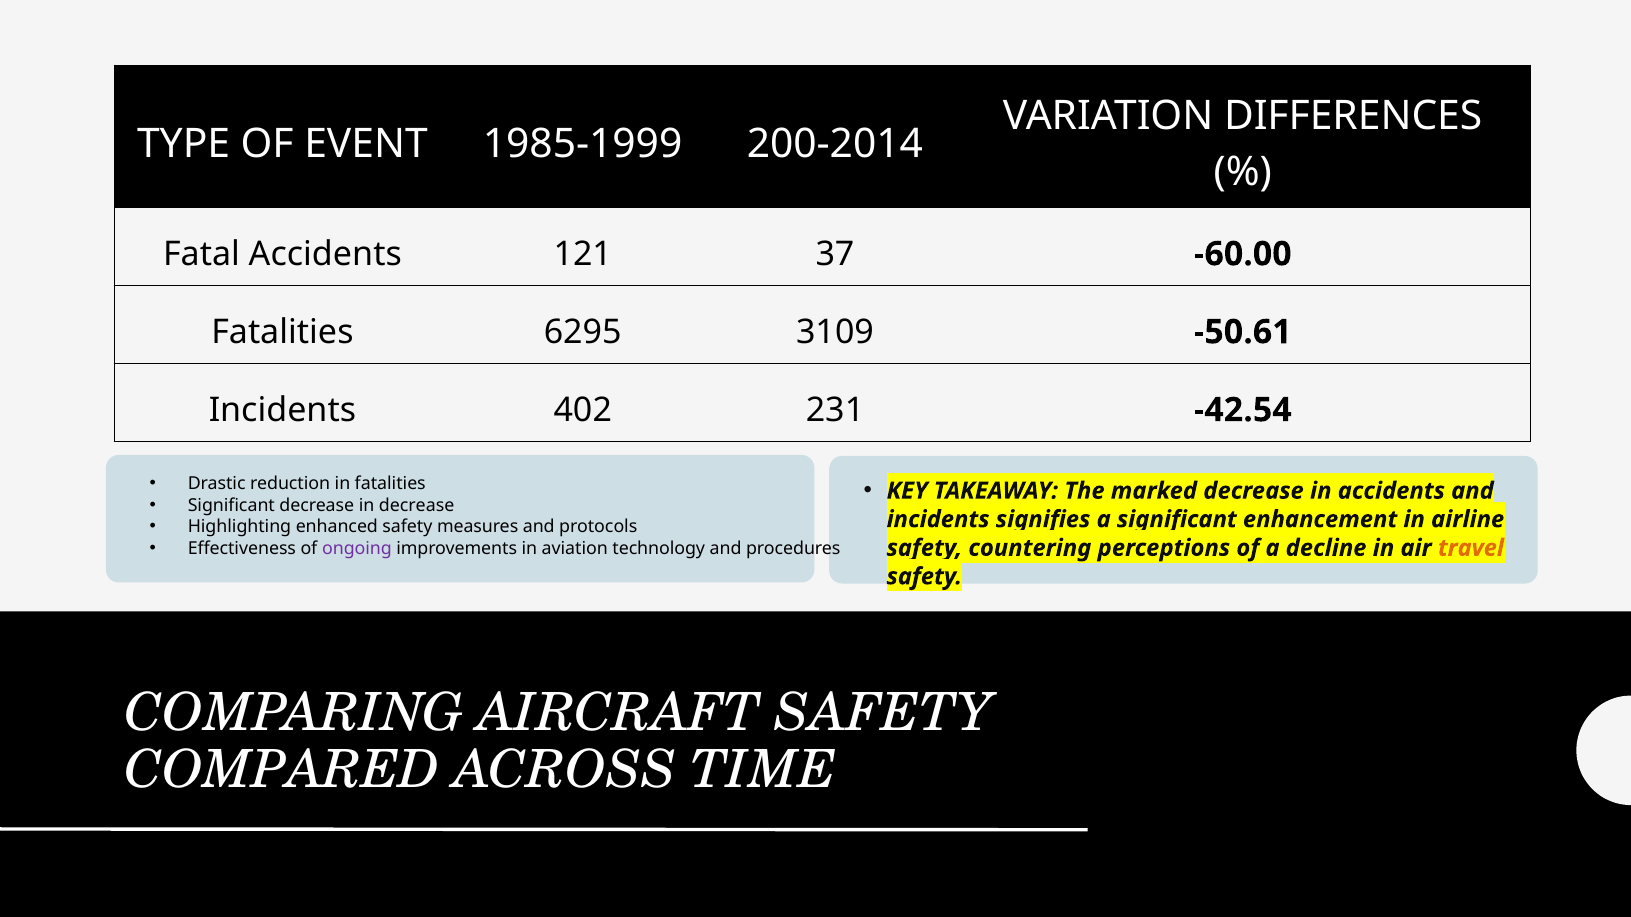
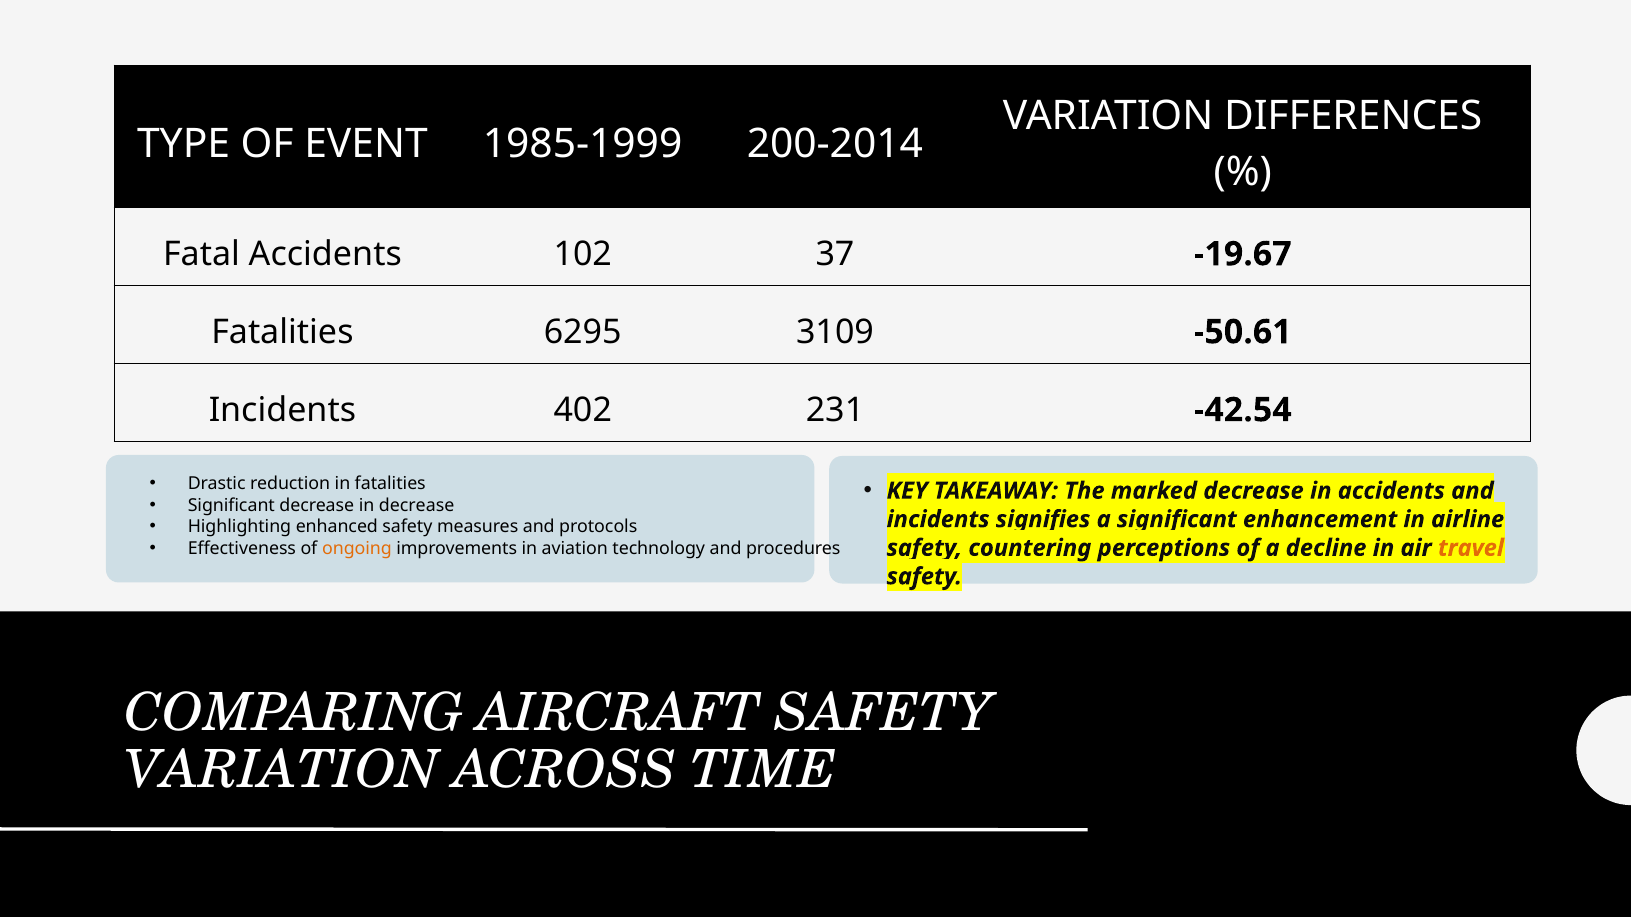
121: 121 -> 102
-60.00: -60.00 -> -19.67
ongoing colour: purple -> orange
COMPARED at (282, 771): COMPARED -> VARIATION
